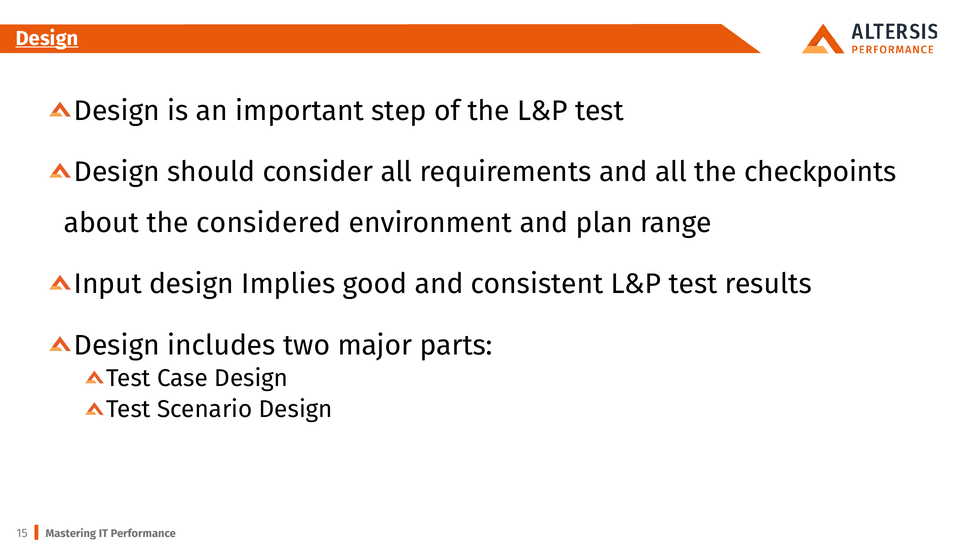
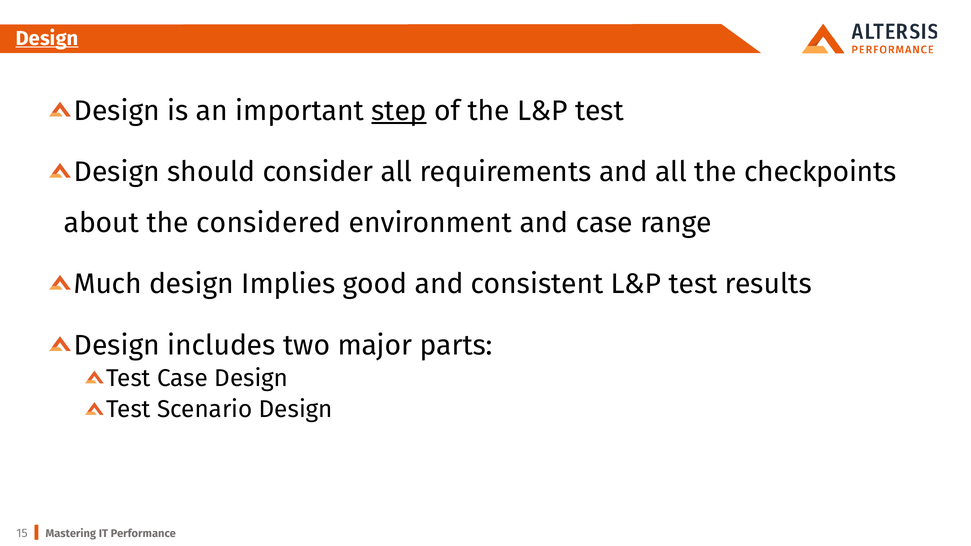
step underline: none -> present
and plan: plan -> case
Input: Input -> Much
